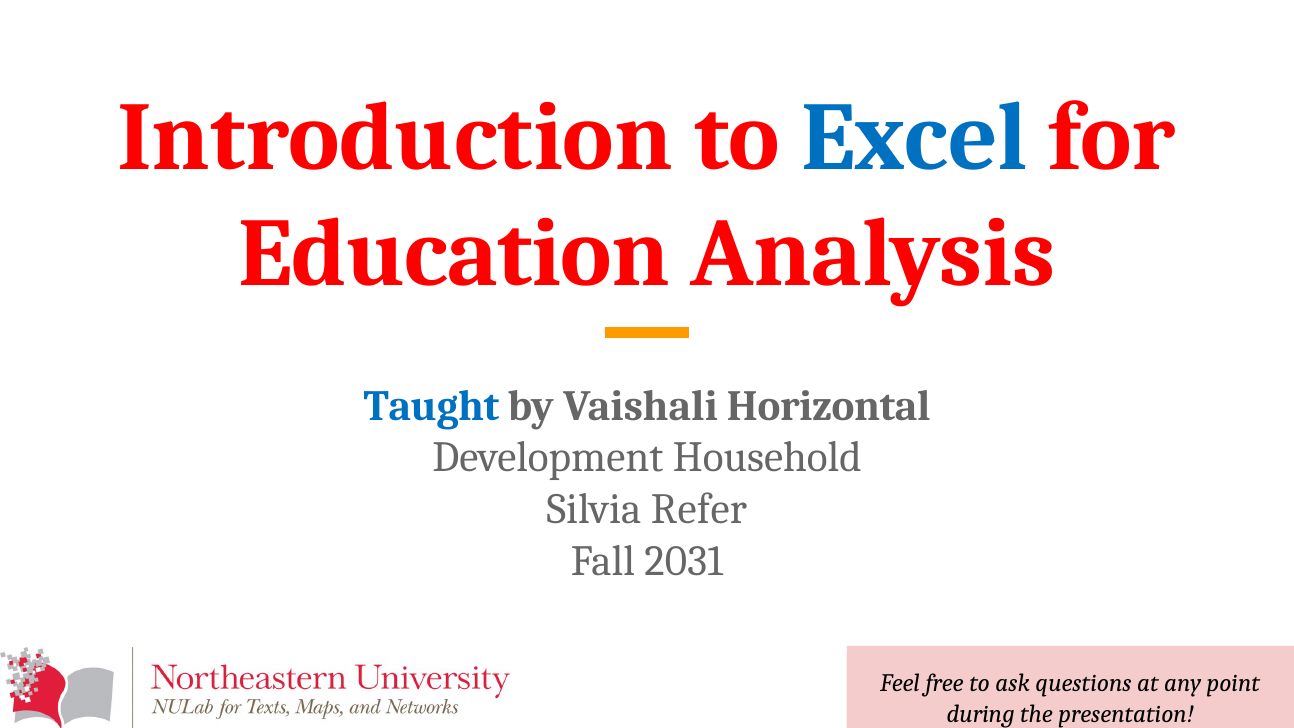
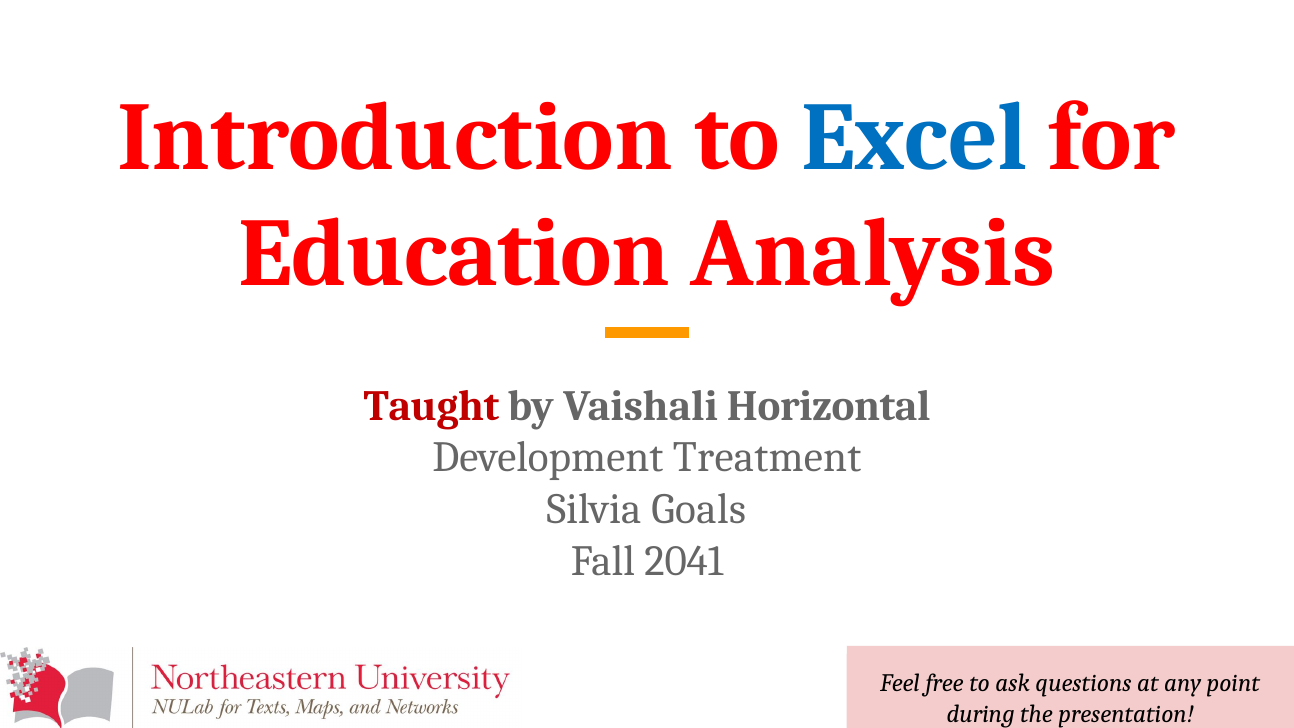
Taught colour: blue -> red
Household: Household -> Treatment
Refer: Refer -> Goals
2031: 2031 -> 2041
